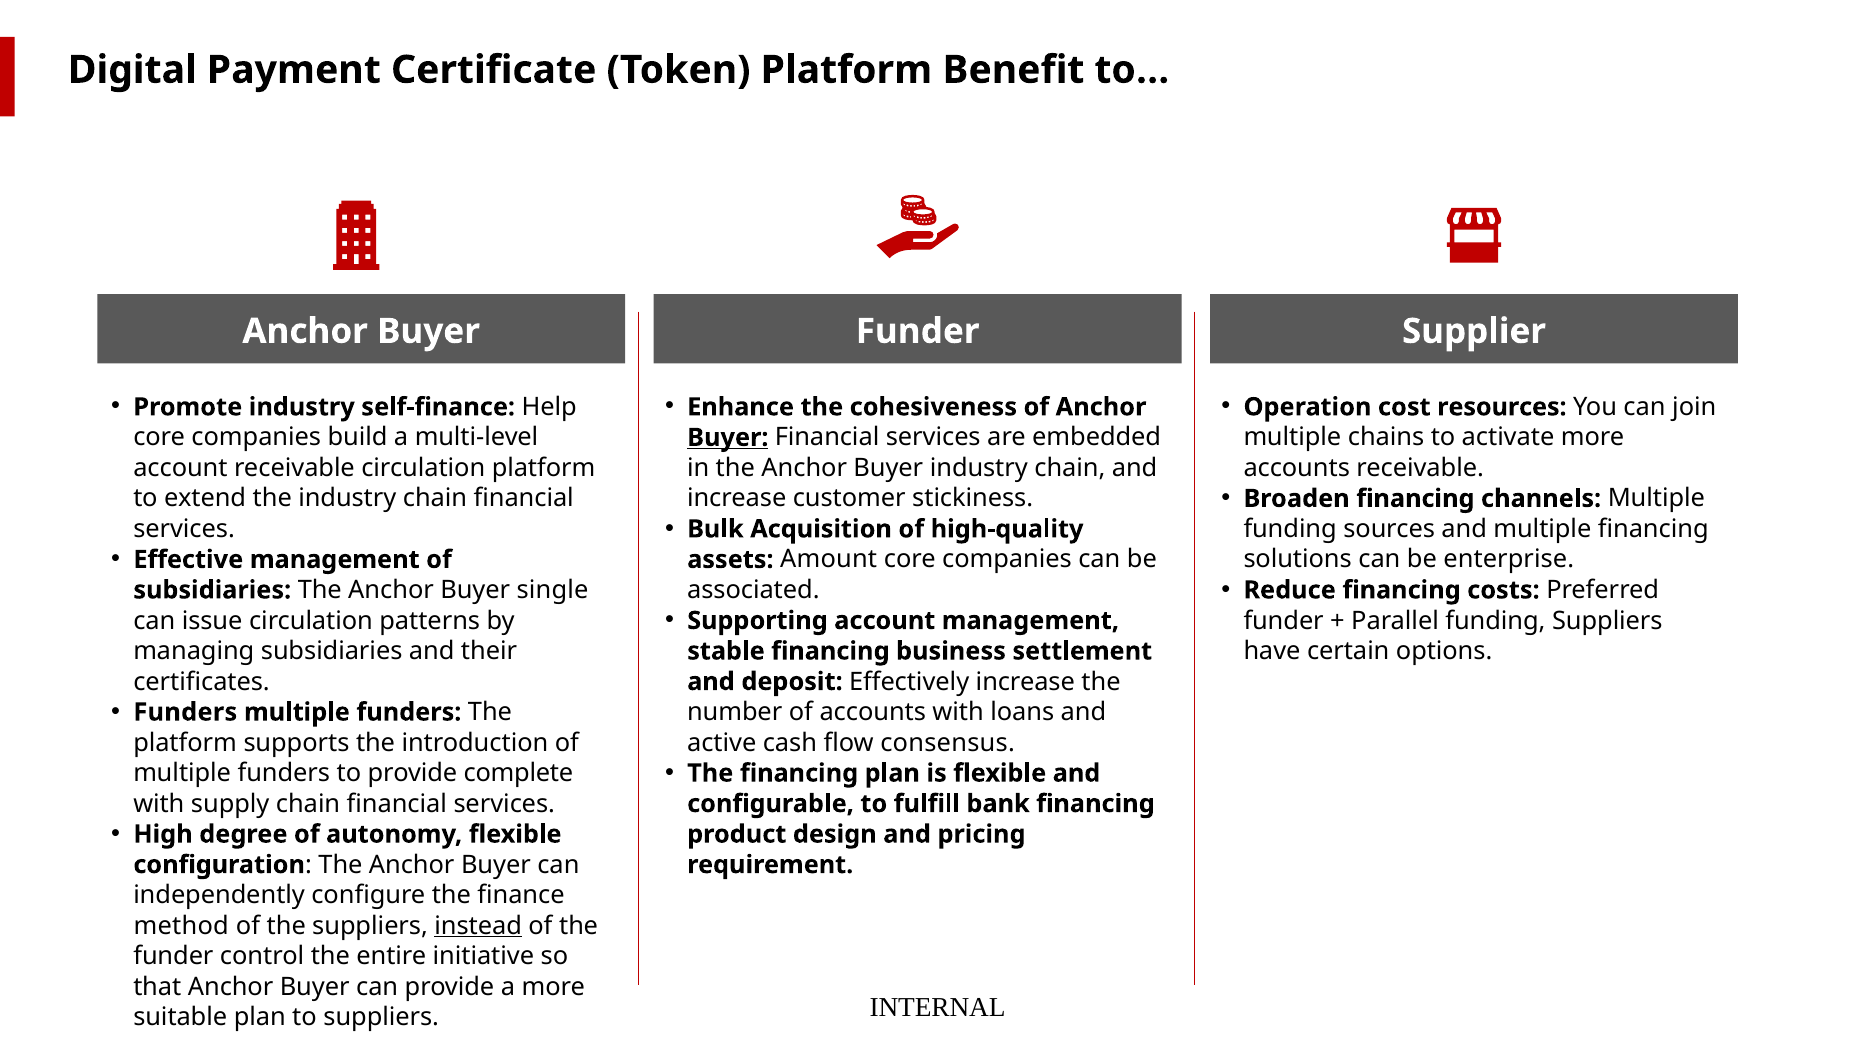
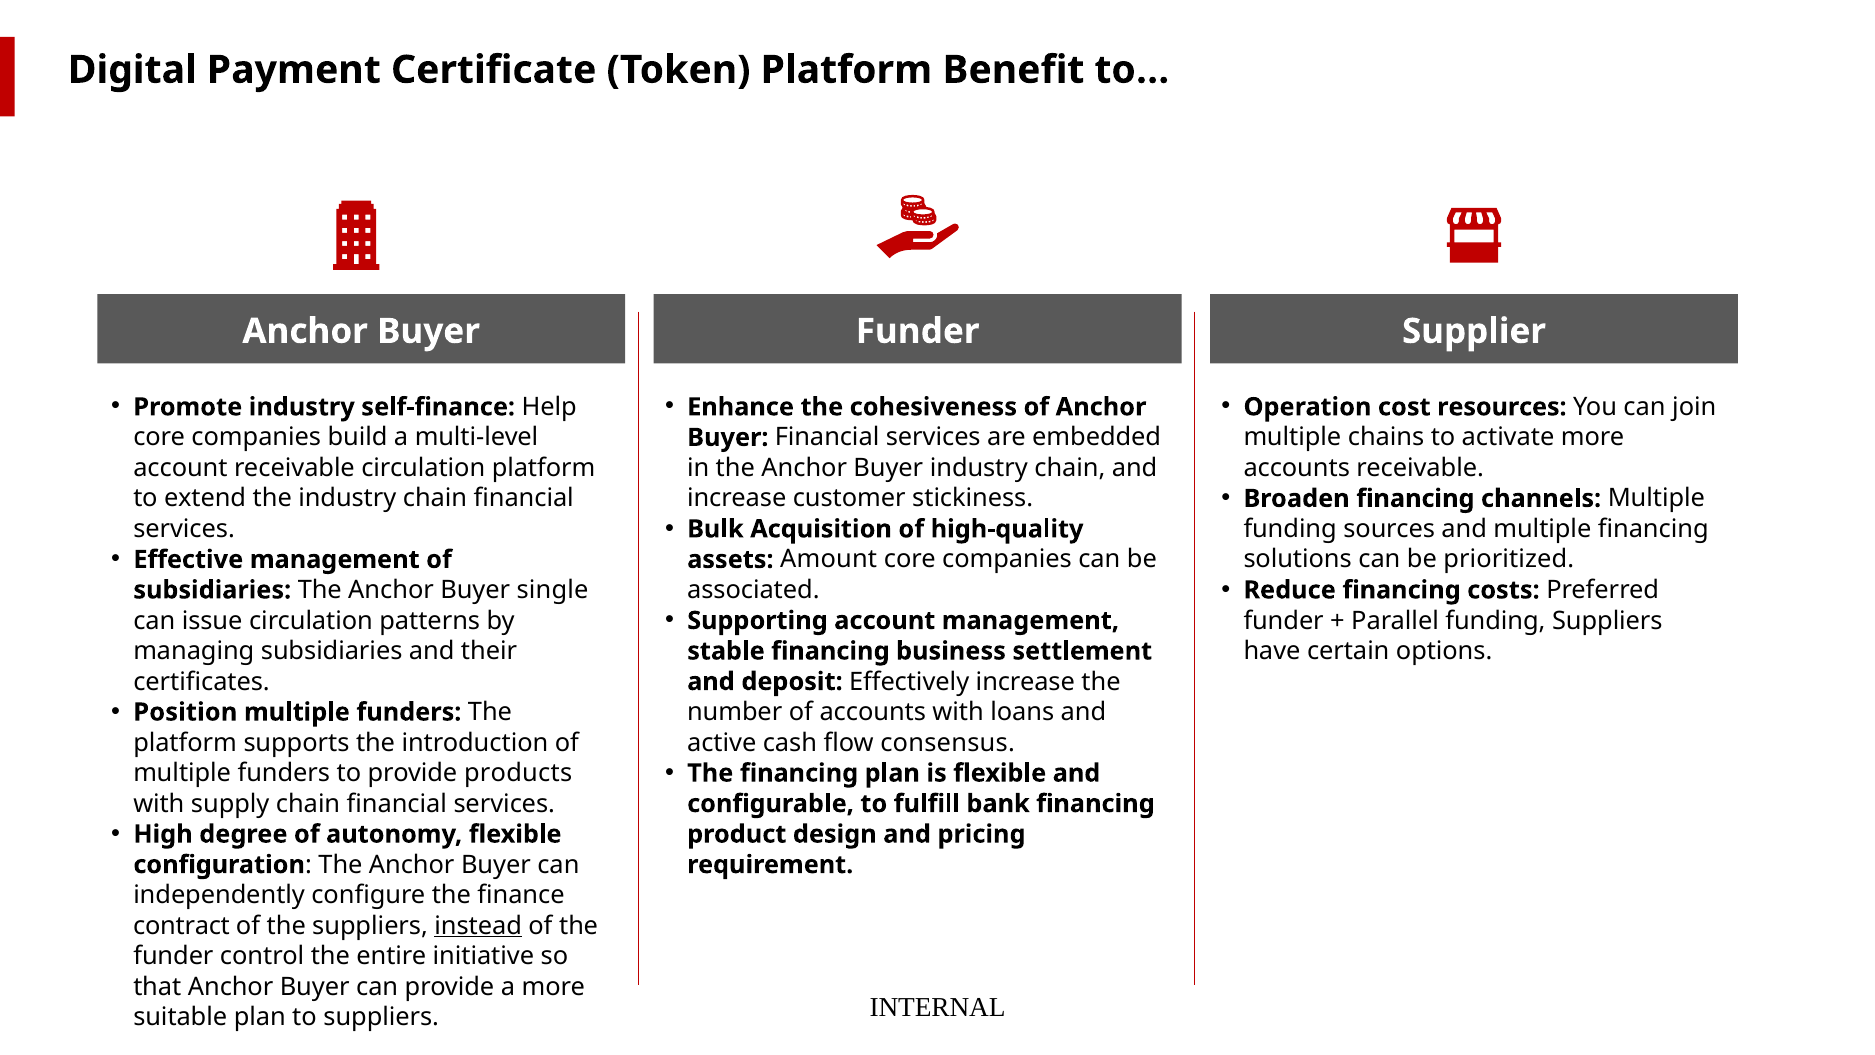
Buyer at (728, 437) underline: present -> none
enterprise: enterprise -> prioritized
Funders at (185, 712): Funders -> Position
complete: complete -> products
method: method -> contract
